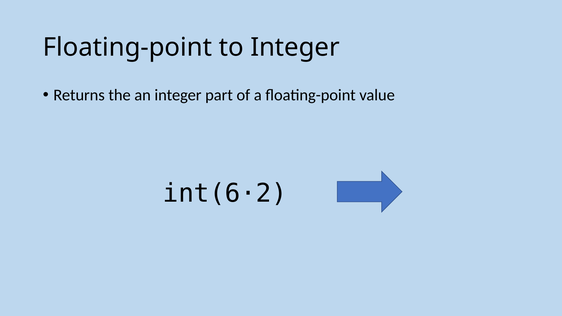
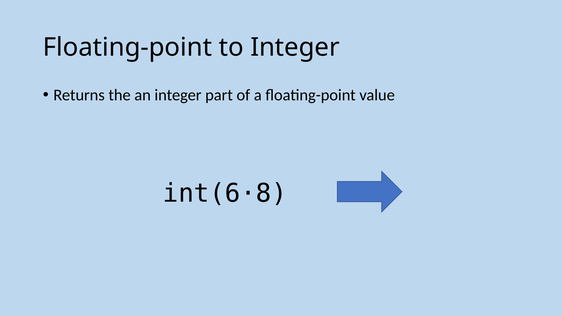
int(6·2: int(6·2 -> int(6·8
